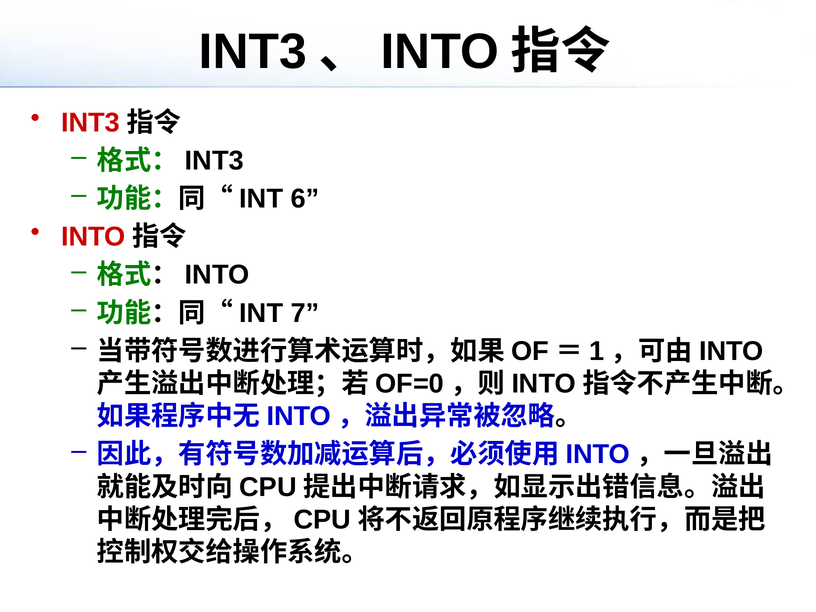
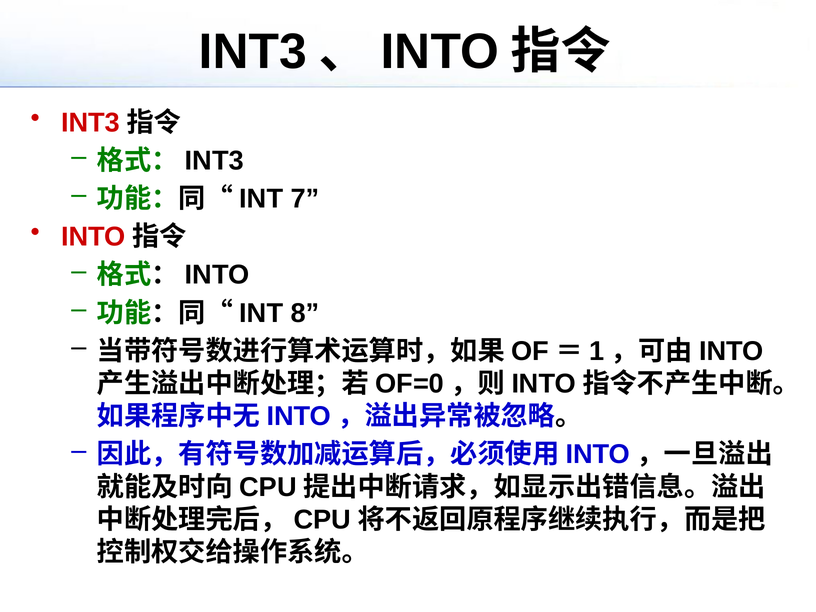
6: 6 -> 7
7: 7 -> 8
